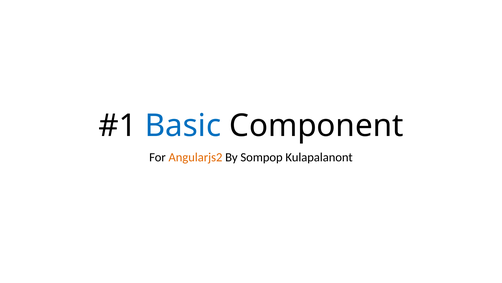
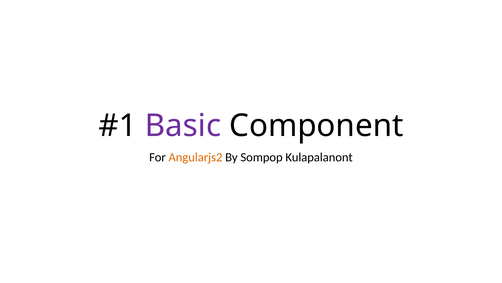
Basic colour: blue -> purple
